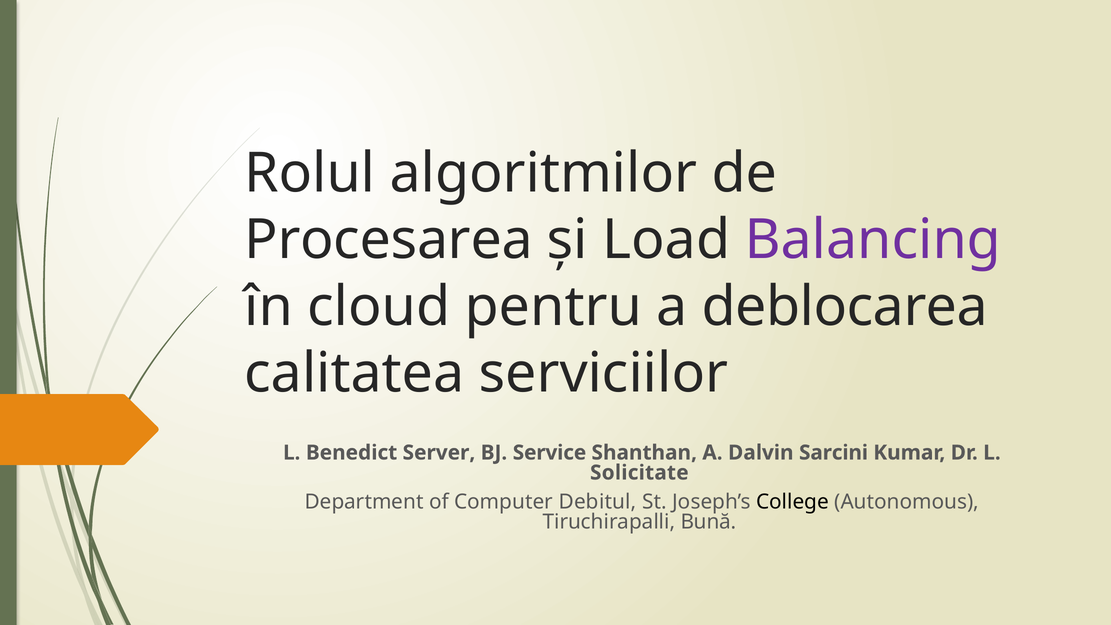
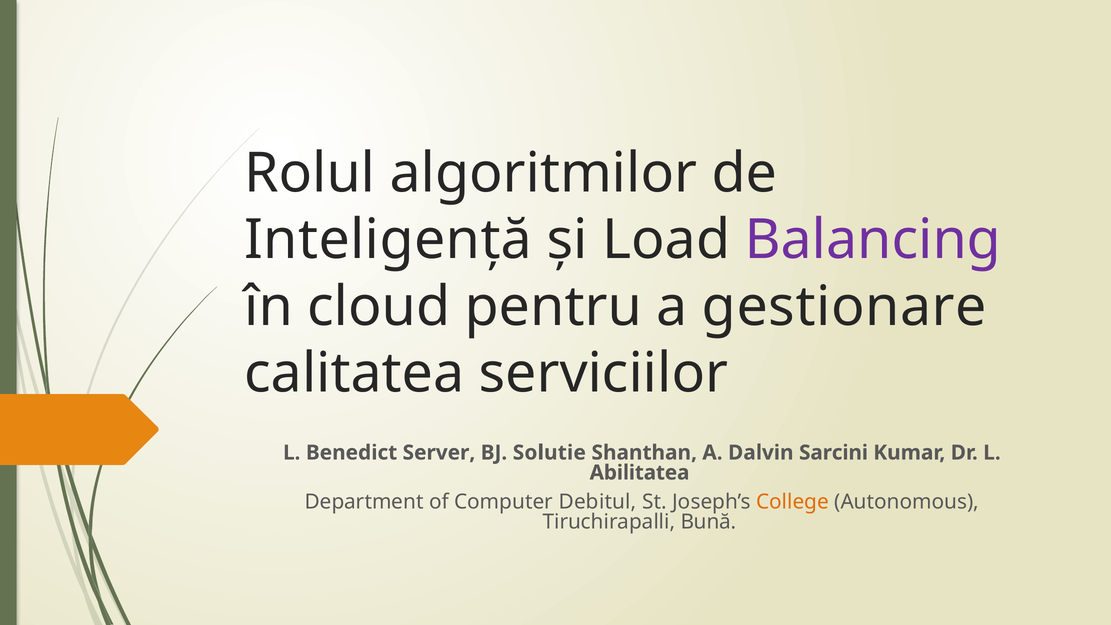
Procesarea: Procesarea -> Inteligență
deblocarea: deblocarea -> gestionare
Service: Service -> Solutie
Solicitate: Solicitate -> Abilitatea
College colour: black -> orange
